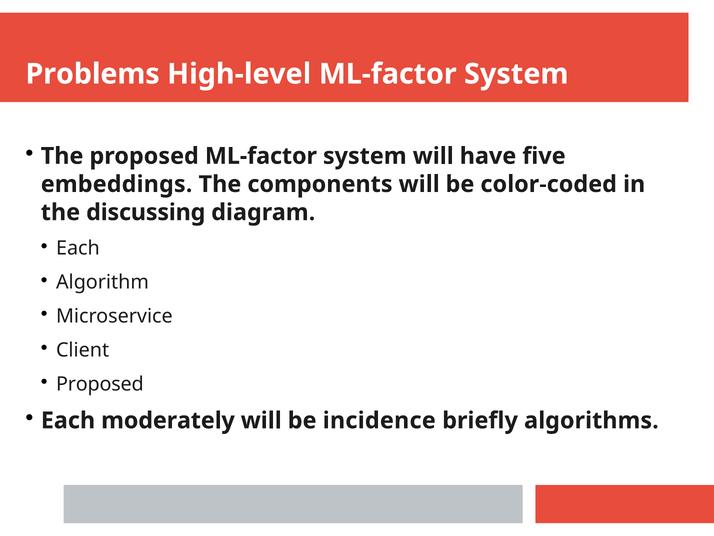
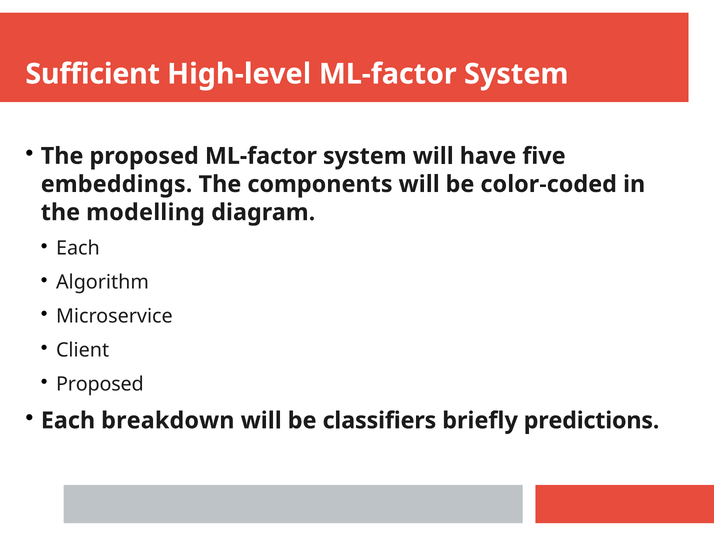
Problems: Problems -> Sufficient
discussing: discussing -> modelling
moderately: moderately -> breakdown
incidence: incidence -> classifiers
algorithms: algorithms -> predictions
